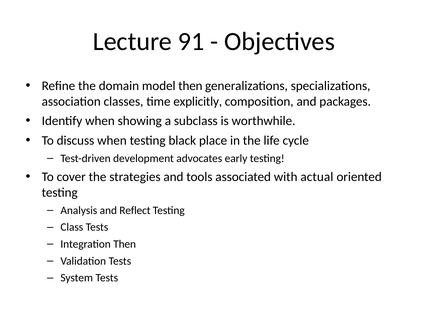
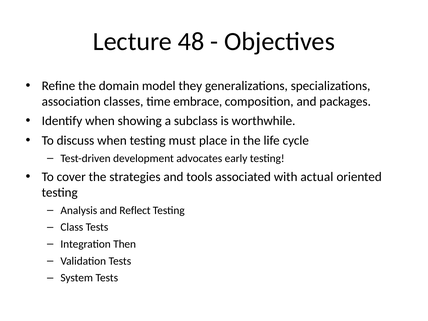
91: 91 -> 48
model then: then -> they
explicitly: explicitly -> embrace
black: black -> must
